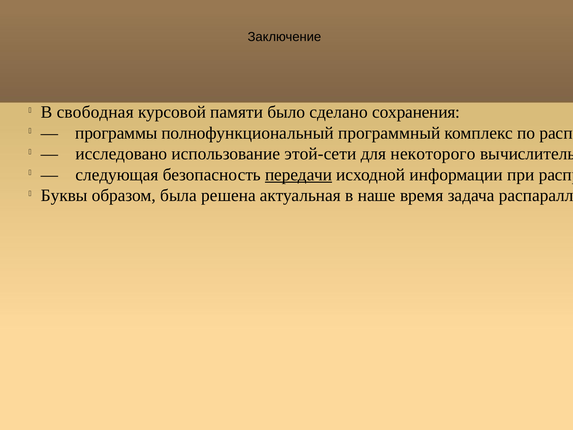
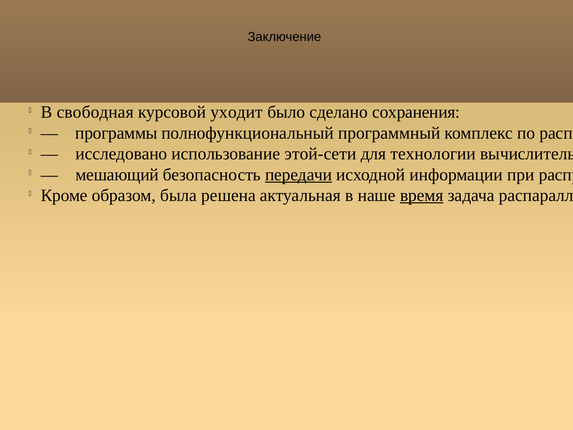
памяти: памяти -> уходит
некоторого: некоторого -> технологии
следующая at (117, 175): следующая -> мешающий
Буквы: Буквы -> Кроме
время underline: none -> present
